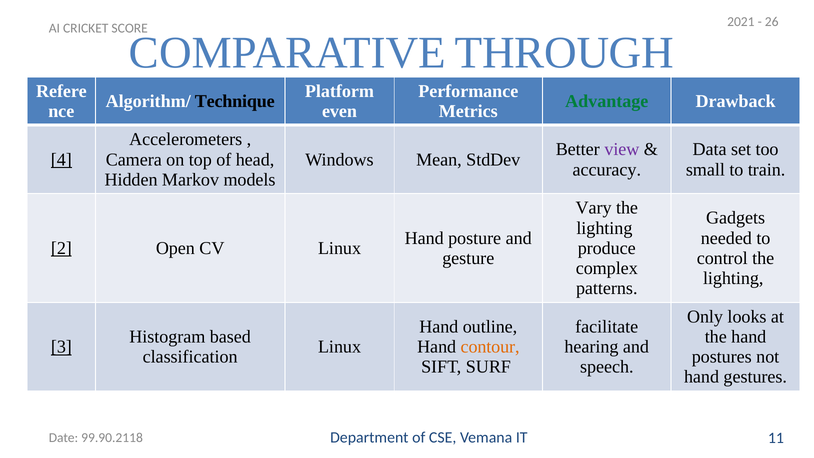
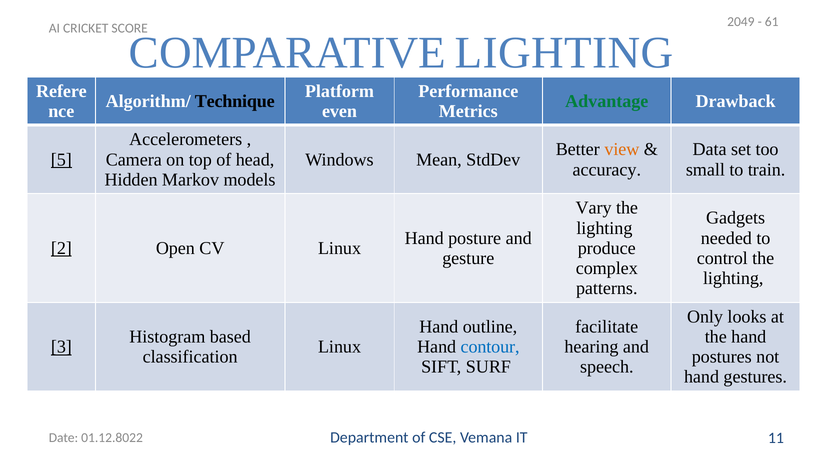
2021: 2021 -> 2049
26: 26 -> 61
COMPARATIVE THROUGH: THROUGH -> LIGHTING
view colour: purple -> orange
4: 4 -> 5
contour colour: orange -> blue
99.90.2118: 99.90.2118 -> 01.12.8022
